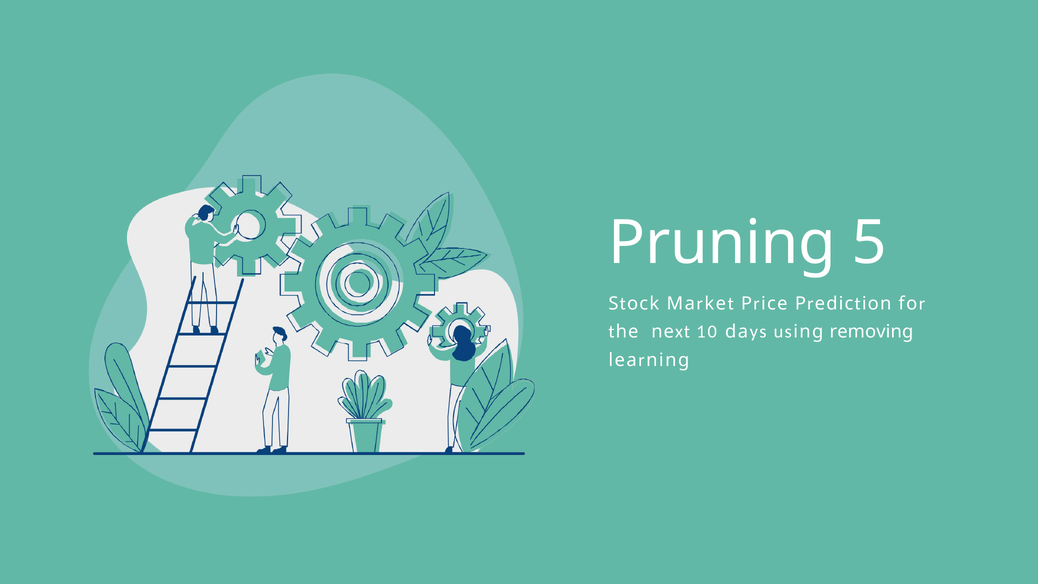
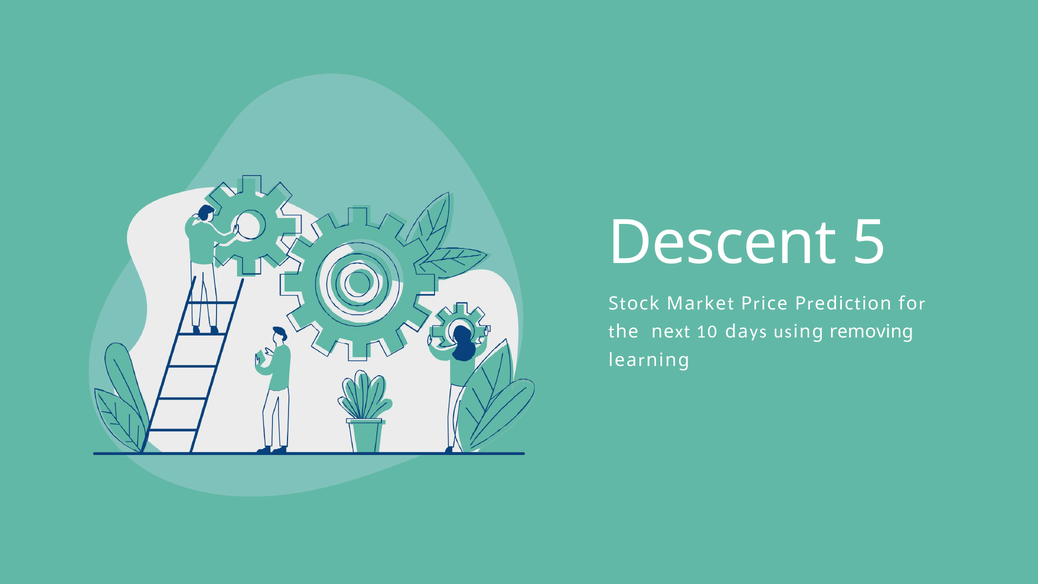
Pruning: Pruning -> Descent
